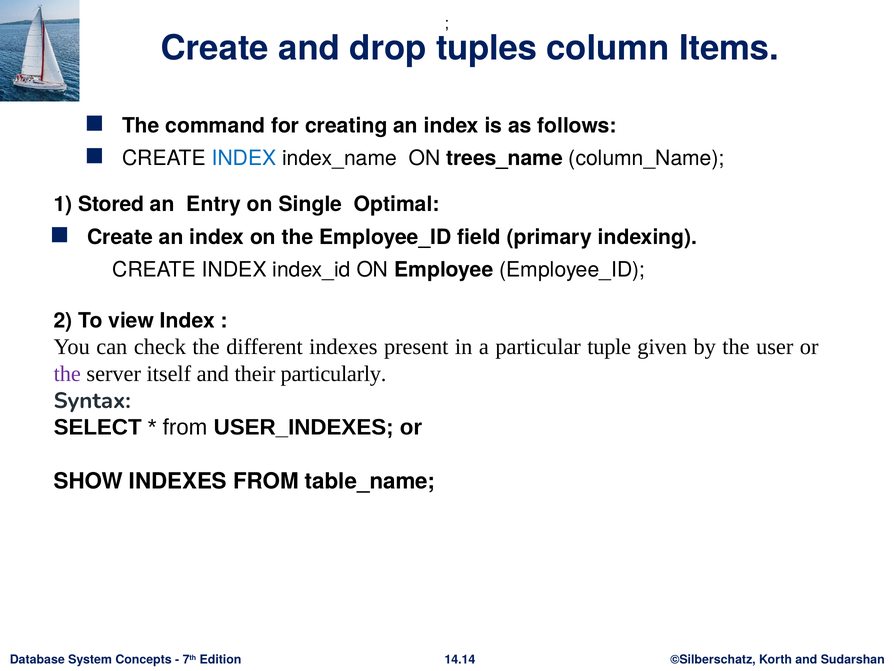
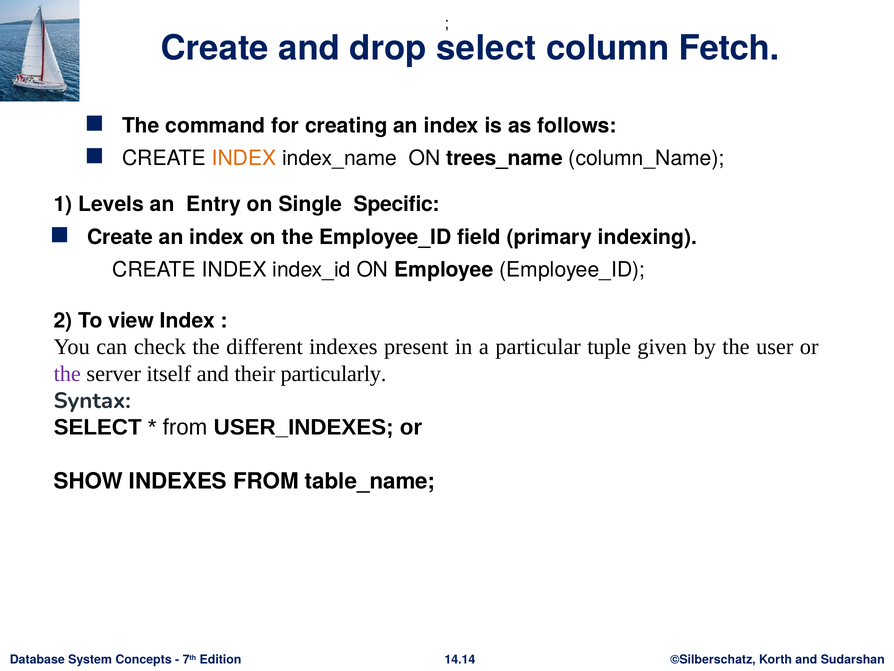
drop tuples: tuples -> select
Items: Items -> Fetch
INDEX at (244, 158) colour: blue -> orange
Stored: Stored -> Levels
Optimal: Optimal -> Specific
